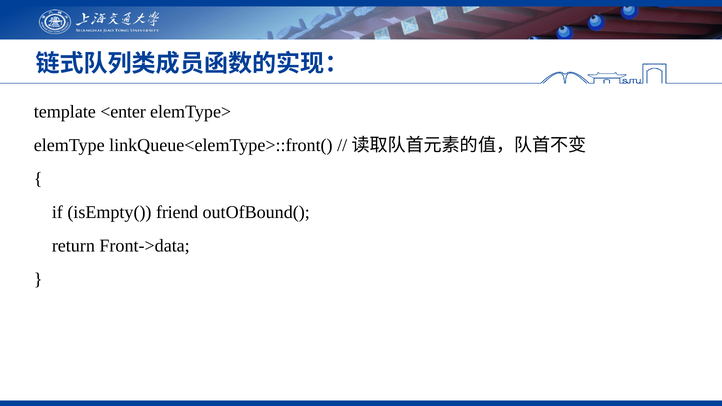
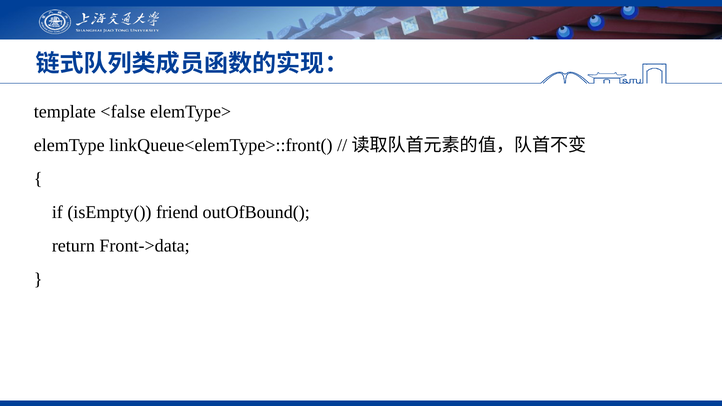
<enter: <enter -> <false
